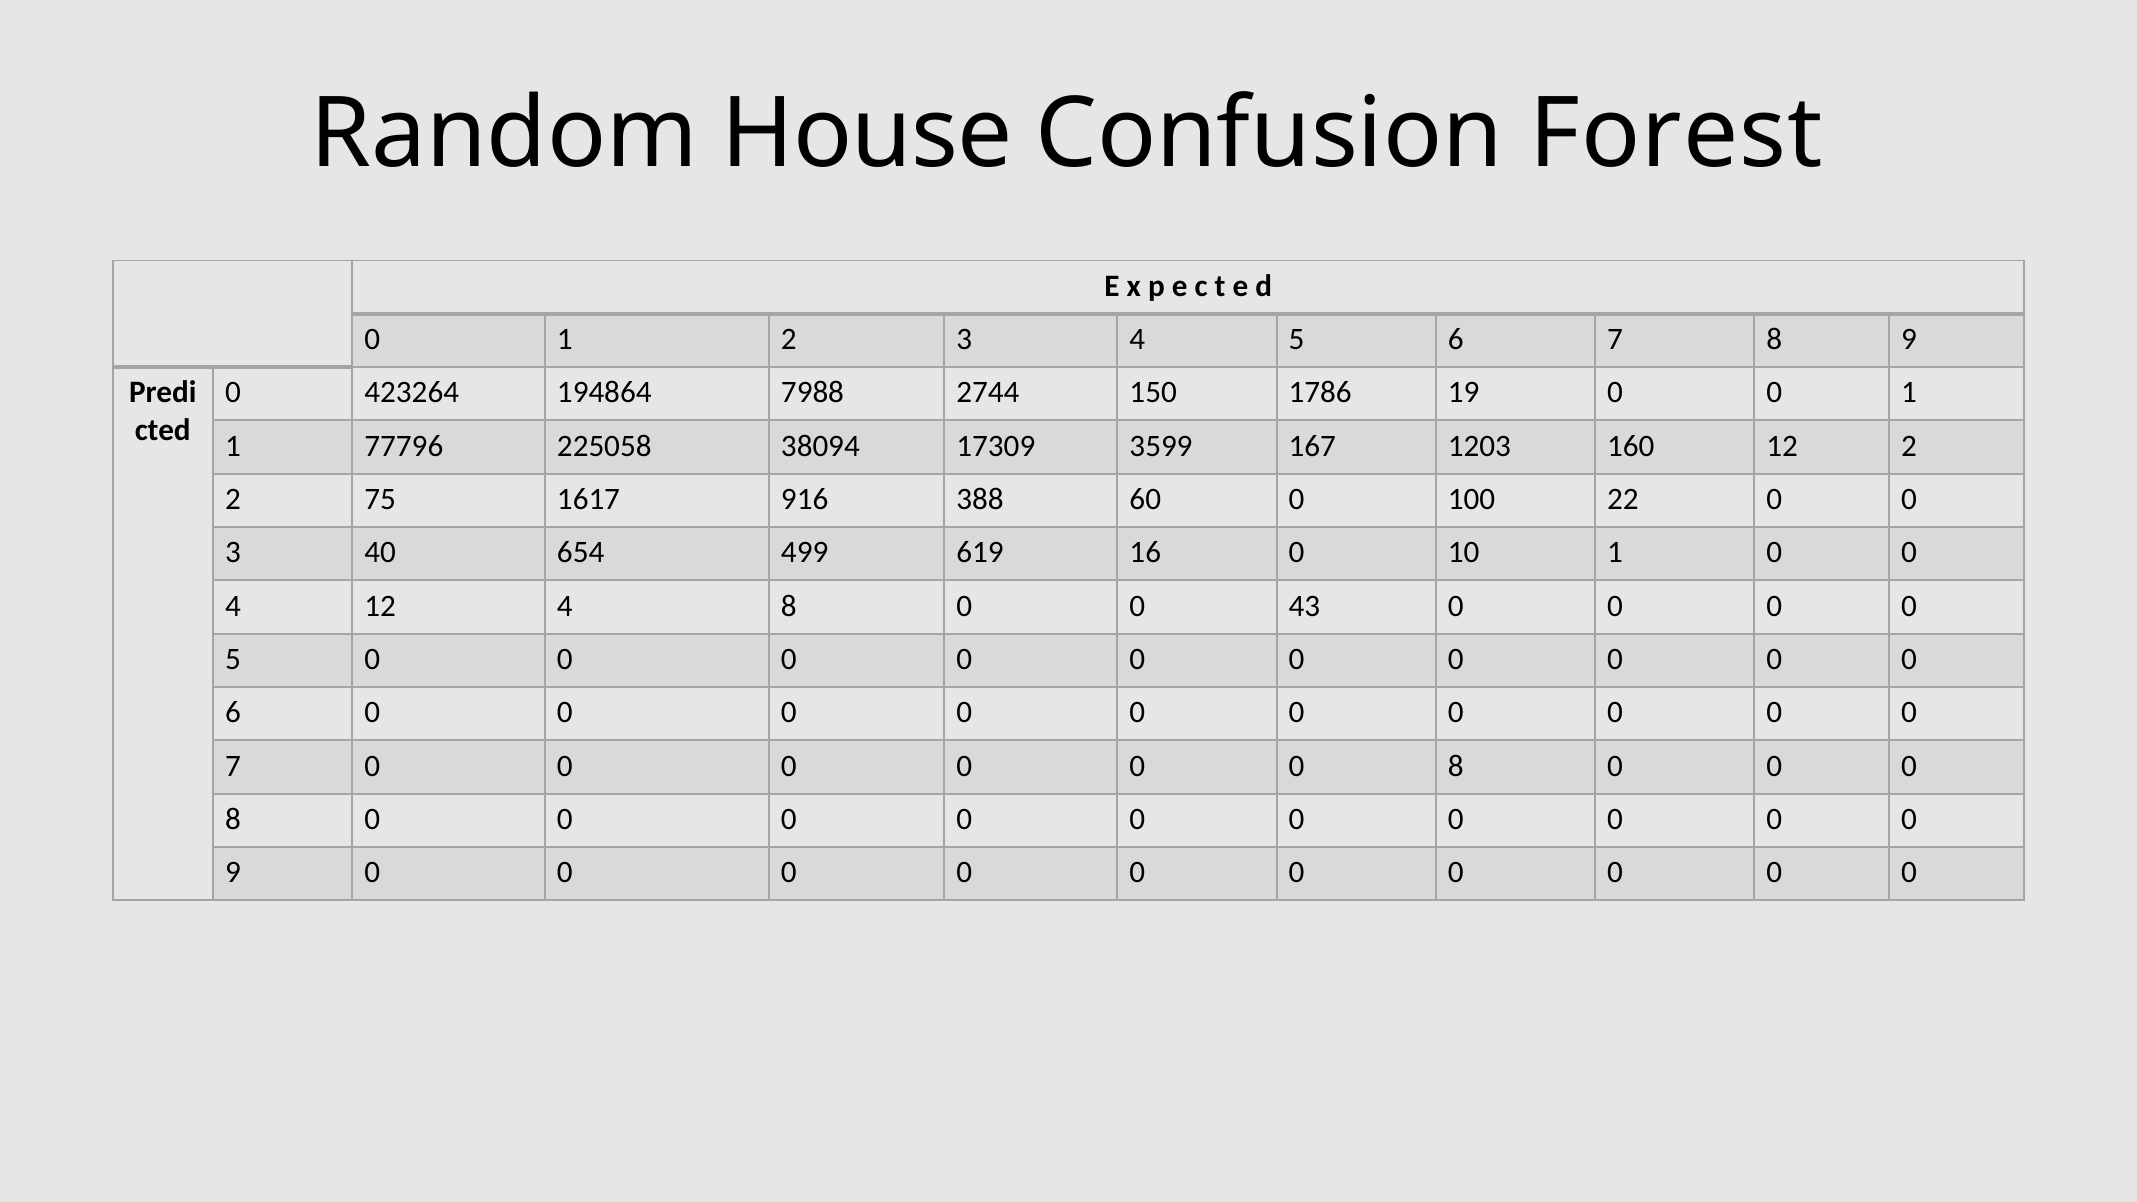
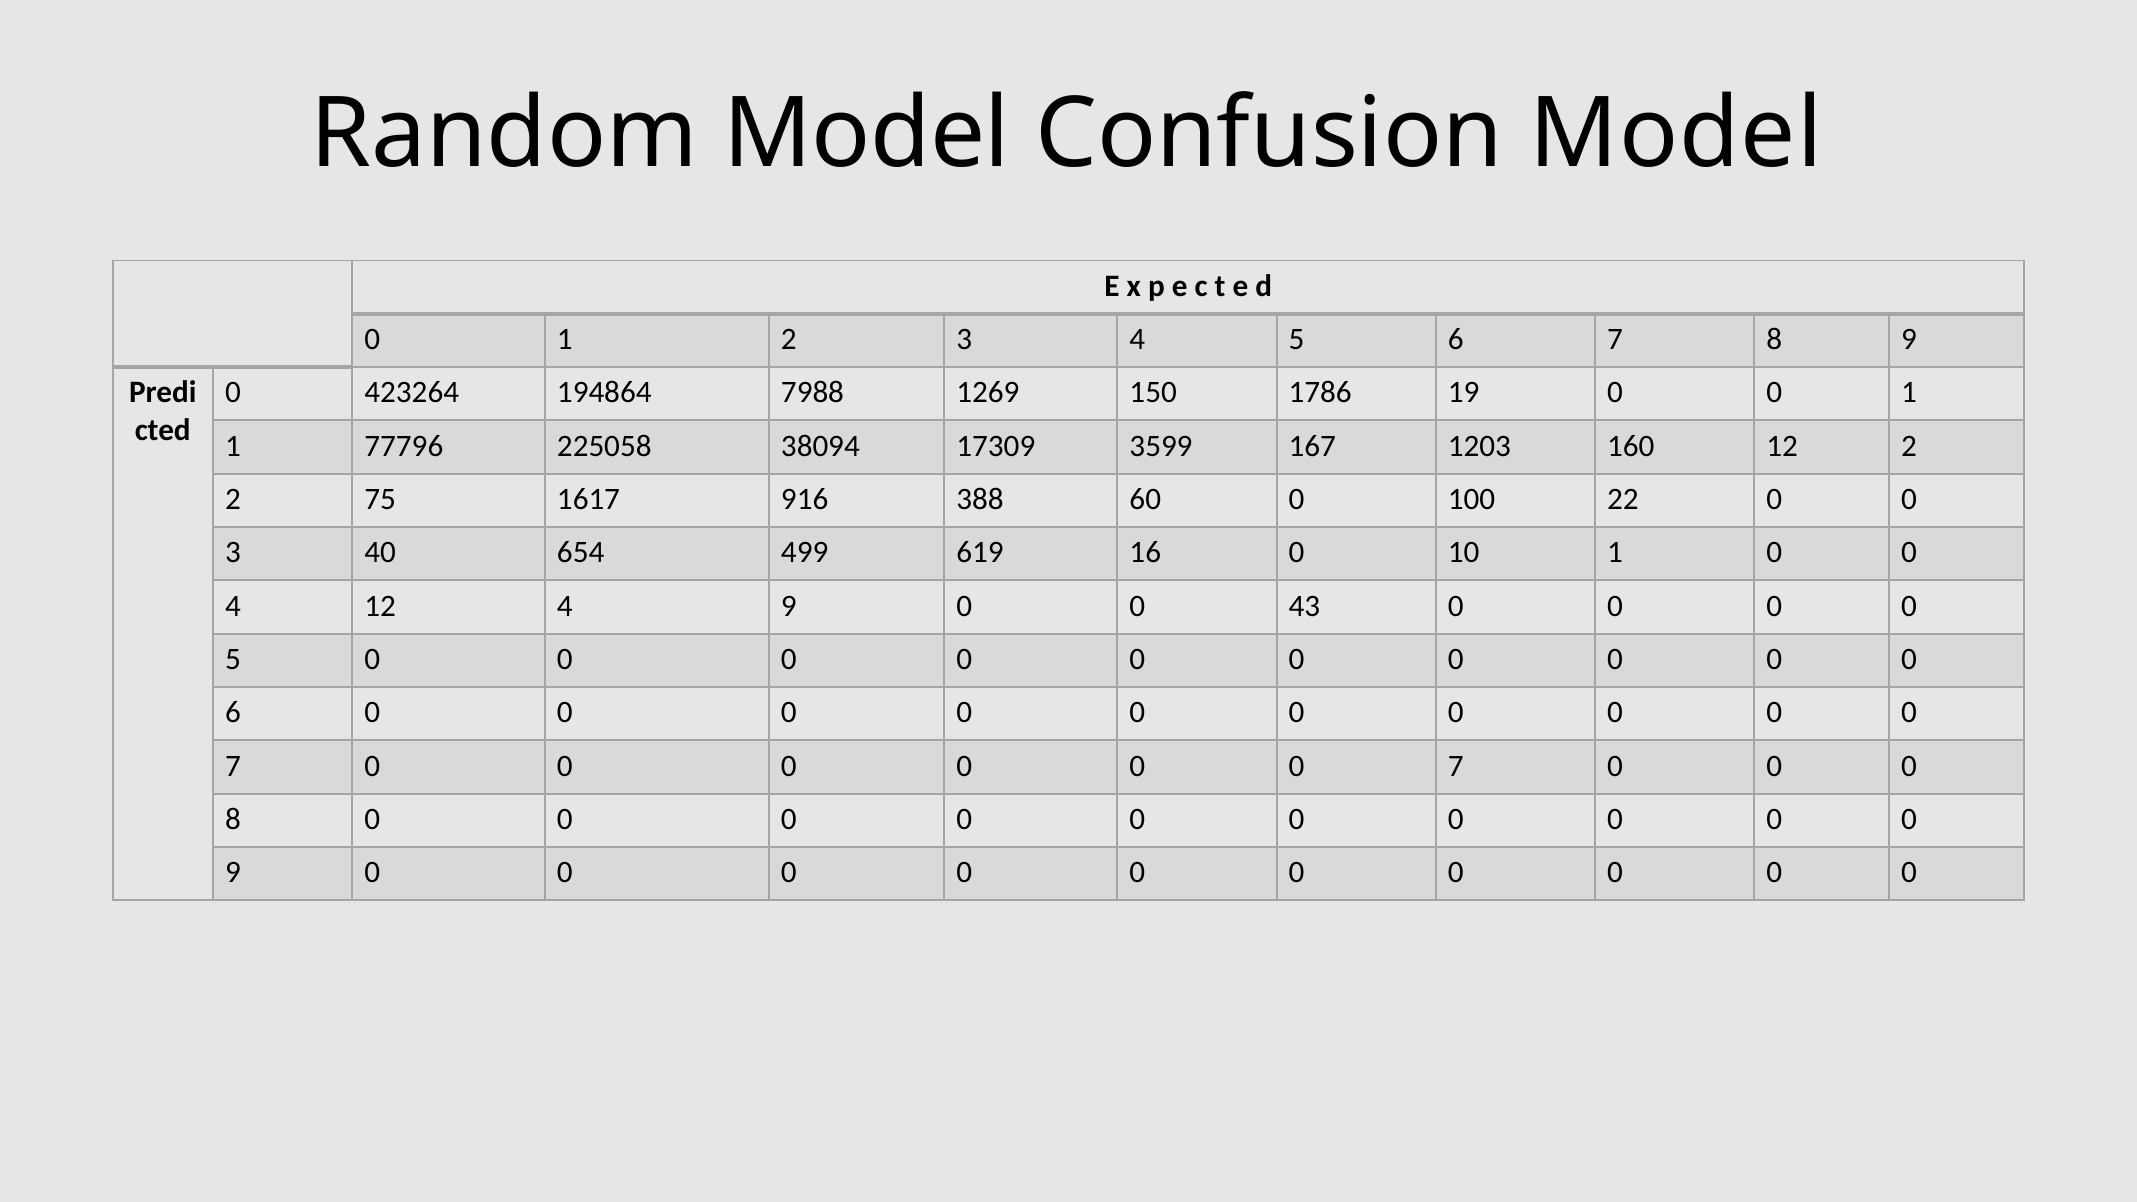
Random House: House -> Model
Confusion Forest: Forest -> Model
2744: 2744 -> 1269
4 8: 8 -> 9
8 at (1456, 766): 8 -> 7
